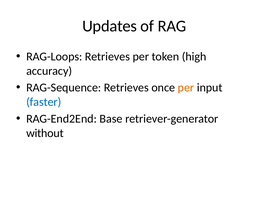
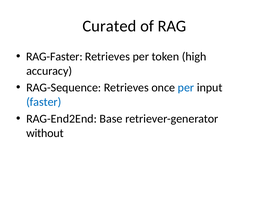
Updates: Updates -> Curated
RAG-Loops: RAG-Loops -> RAG-Faster
per at (186, 88) colour: orange -> blue
